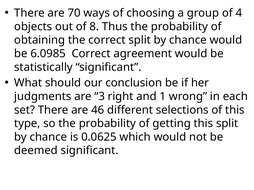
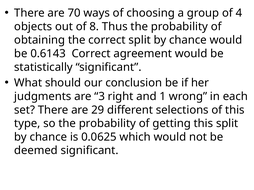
6.0985: 6.0985 -> 0.6143
46: 46 -> 29
